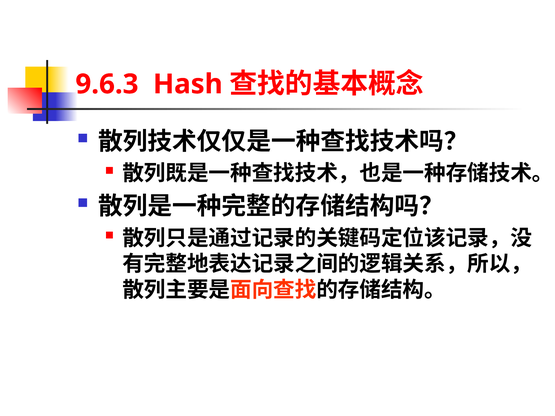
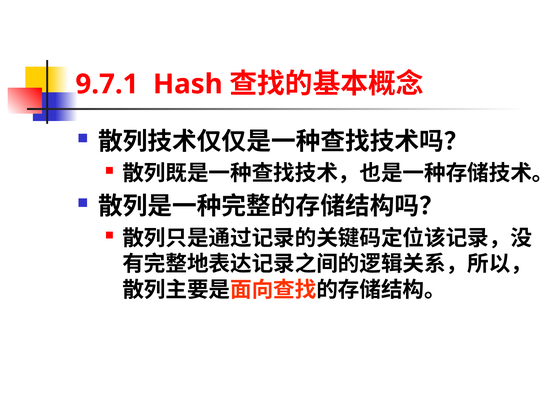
9.6.3: 9.6.3 -> 9.7.1
